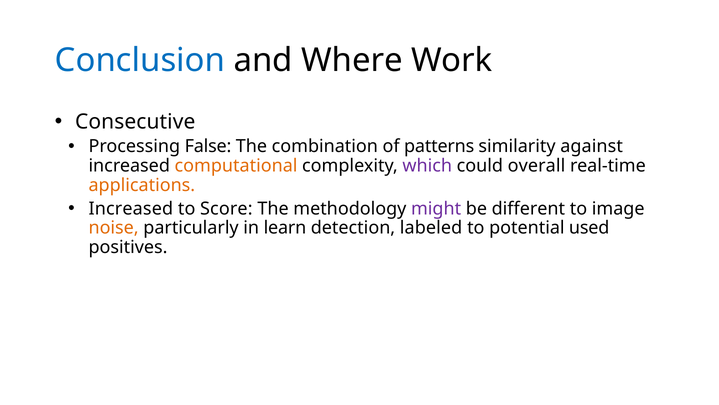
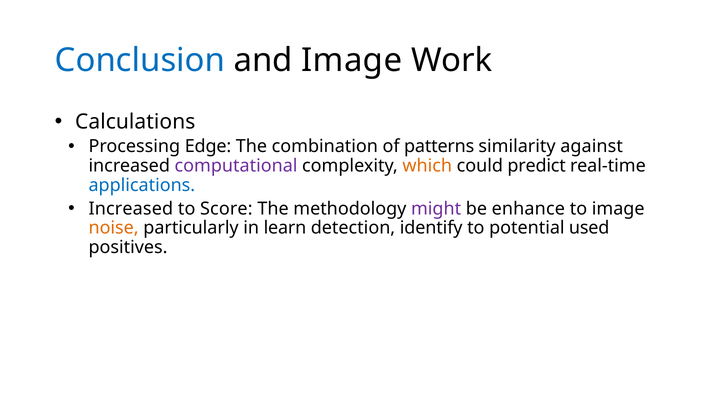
and Where: Where -> Image
Consecutive: Consecutive -> Calculations
False: False -> Edge
computational colour: orange -> purple
which colour: purple -> orange
overall: overall -> predict
applications colour: orange -> blue
different: different -> enhance
labeled: labeled -> identify
